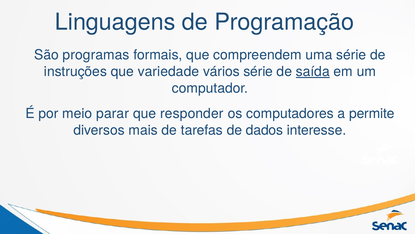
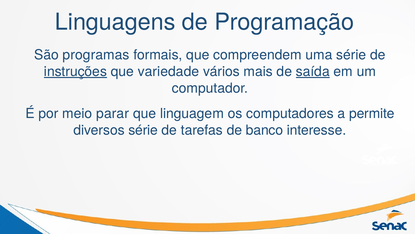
instruções underline: none -> present
vários série: série -> mais
responder: responder -> linguagem
diversos mais: mais -> série
dados: dados -> banco
